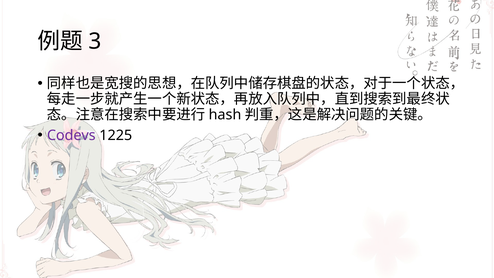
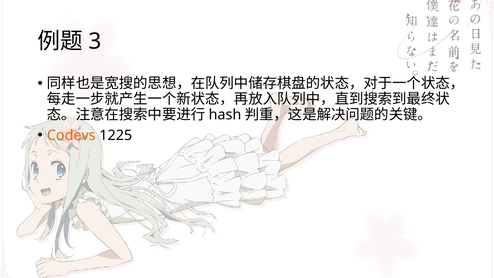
Codevs colour: purple -> orange
